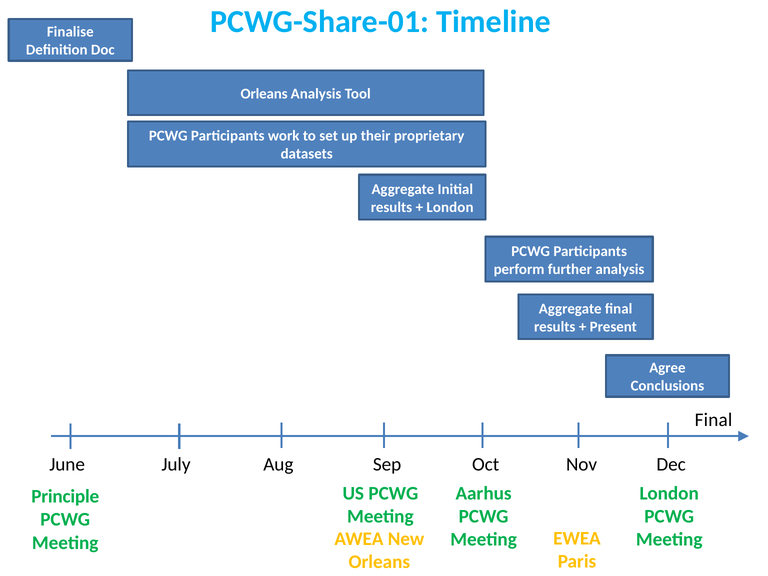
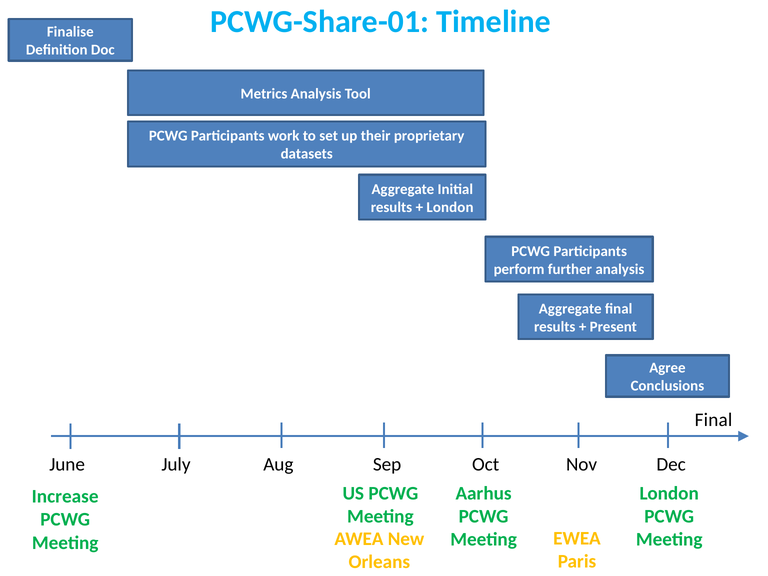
Orleans at (264, 94): Orleans -> Metrics
Principle: Principle -> Increase
